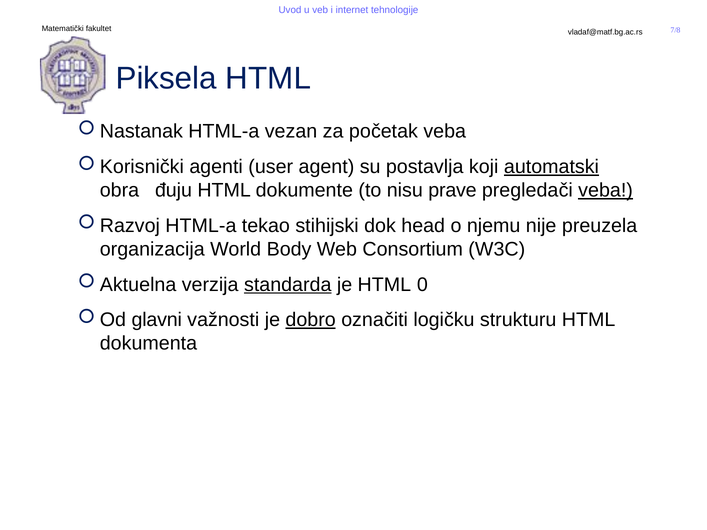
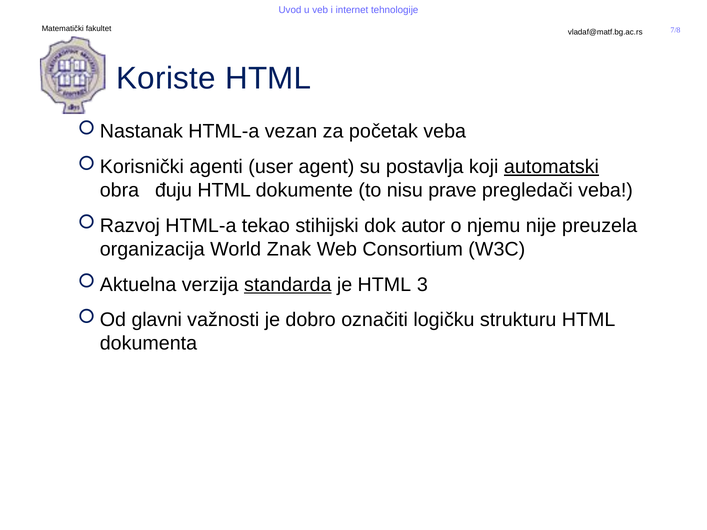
Piksela: Piksela -> Koriste
veba at (606, 190) underline: present -> none
head: head -> autor
Body: Body -> Znak
0: 0 -> 3
dobro underline: present -> none
